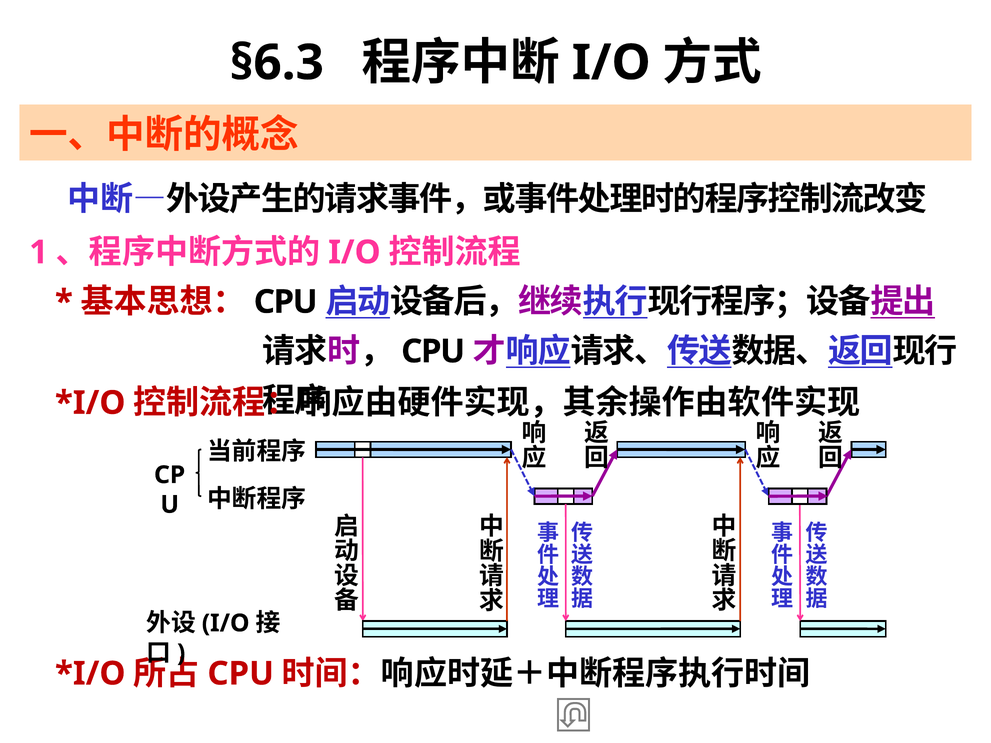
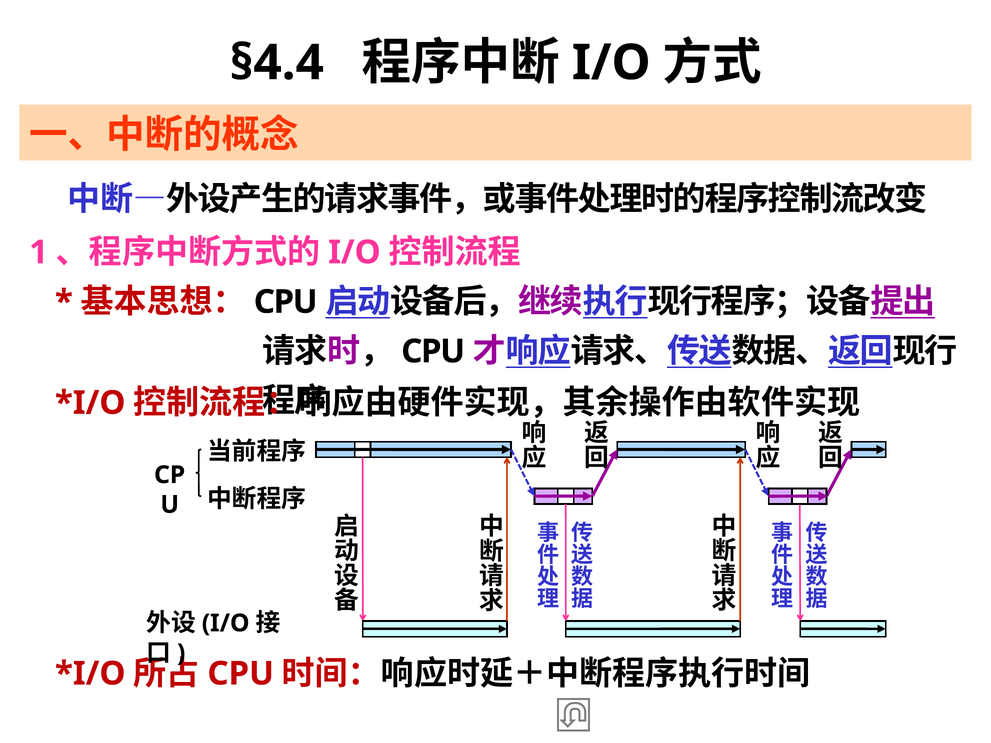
§6.3: §6.3 -> §4.4
